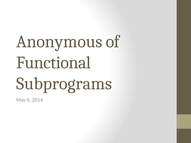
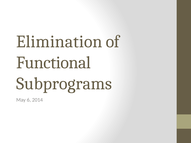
Anonymous: Anonymous -> Elimination
